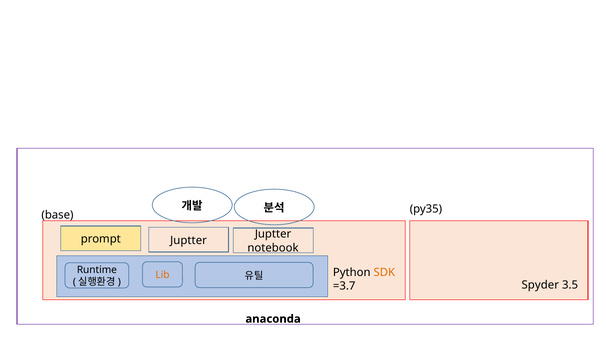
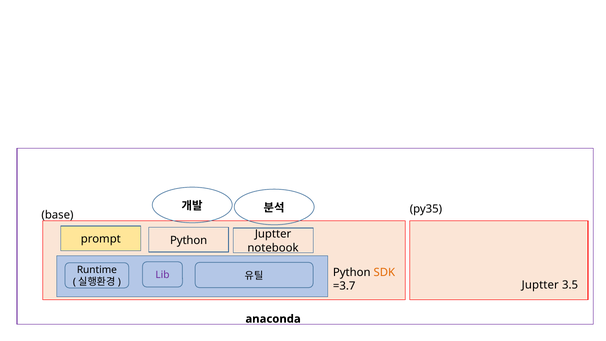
Juptter at (189, 240): Juptter -> Python
Lib colour: orange -> purple
Spyder at (540, 285): Spyder -> Juptter
